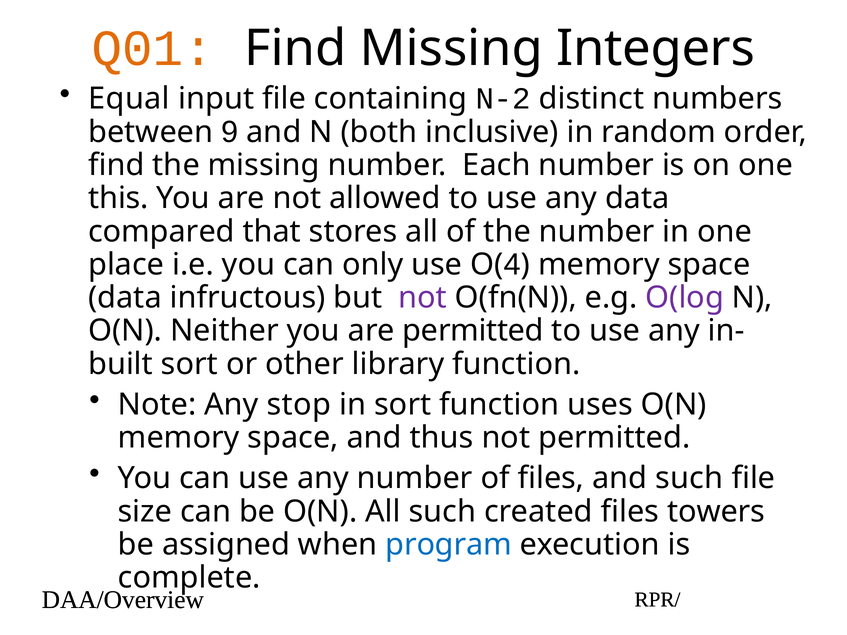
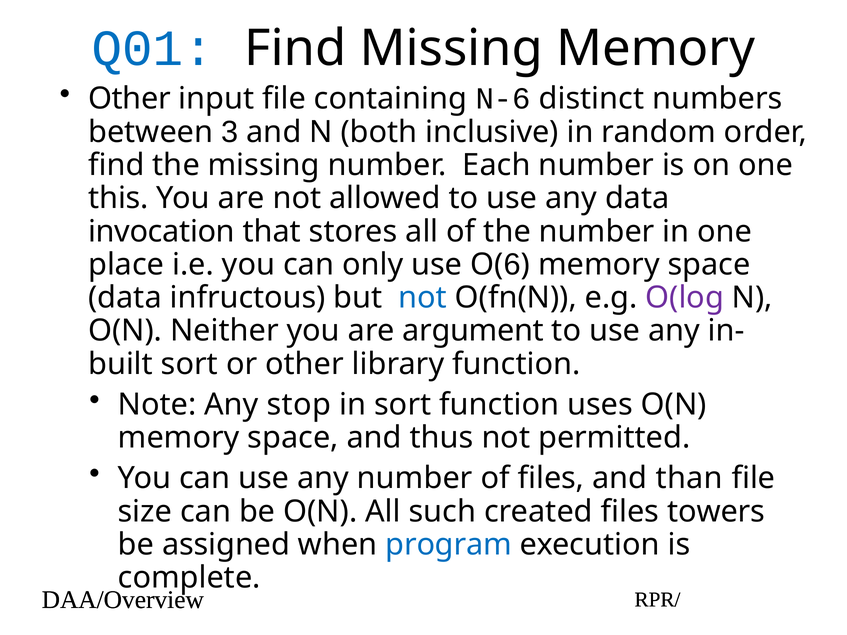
Q01 colour: orange -> blue
Missing Integers: Integers -> Memory
Equal at (129, 99): Equal -> Other
N-2: N-2 -> N-6
9: 9 -> 3
compared: compared -> invocation
4: 4 -> 6
not at (423, 298) colour: purple -> blue
are permitted: permitted -> argument
and such: such -> than
